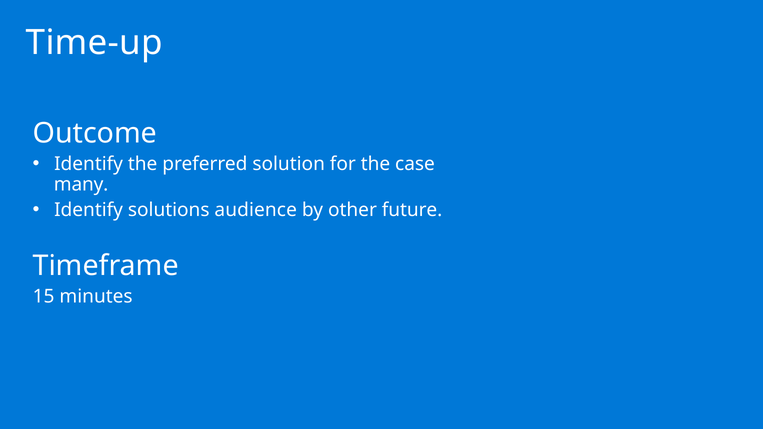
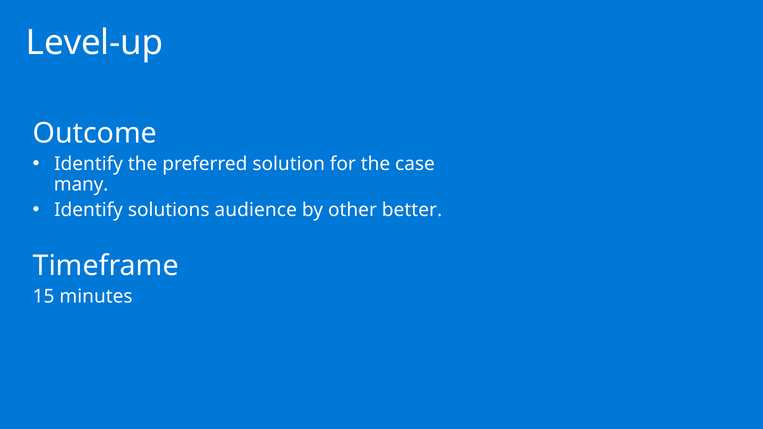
Time-up: Time-up -> Level-up
future: future -> better
